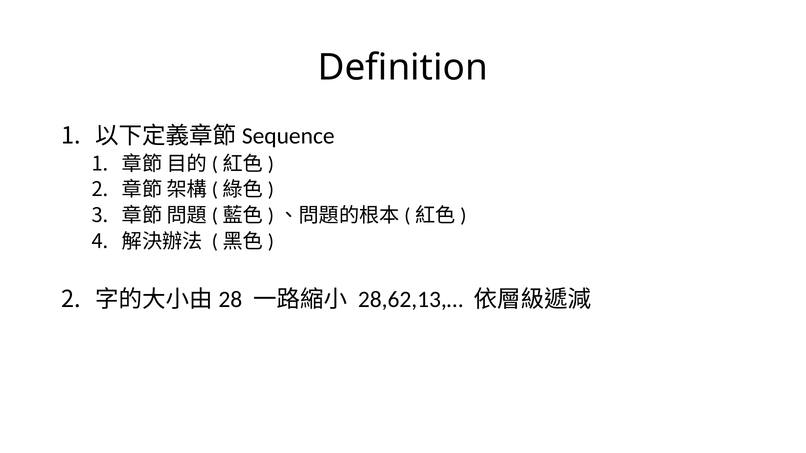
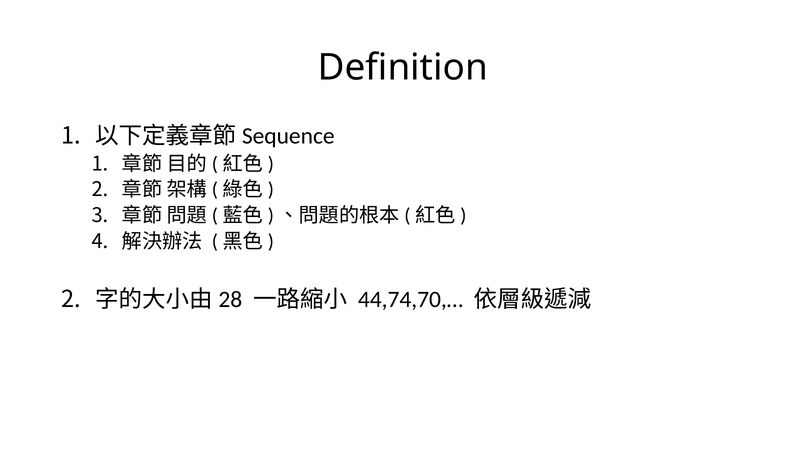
28,62,13,…: 28,62,13,… -> 44,74,70,…
